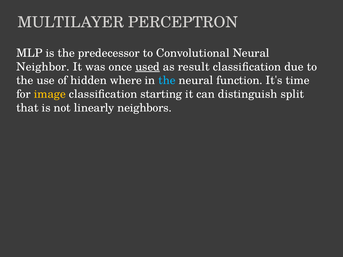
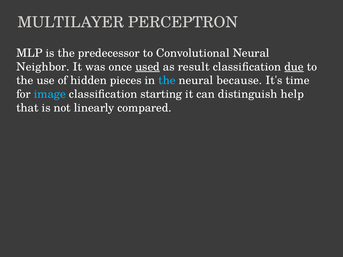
due underline: none -> present
where: where -> pieces
function: function -> because
image colour: yellow -> light blue
split: split -> help
neighbors: neighbors -> compared
